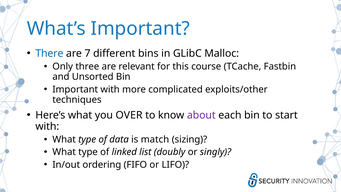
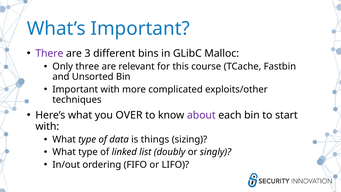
There colour: blue -> purple
7: 7 -> 3
match: match -> things
